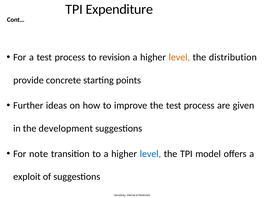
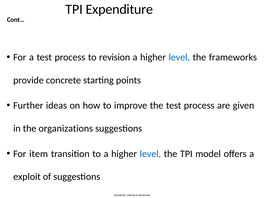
level at (179, 57) colour: orange -> blue
distribution: distribution -> frameworks
development: development -> organizations
note: note -> item
